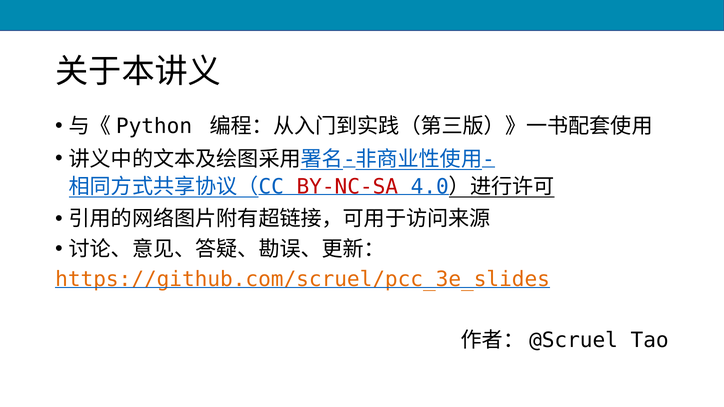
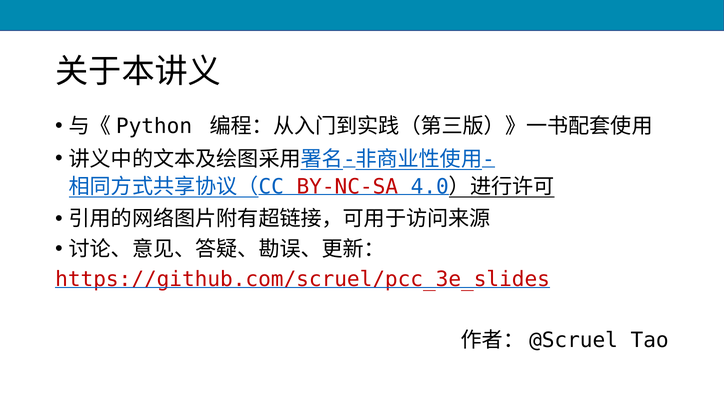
https://github.com/scruel/pcc_3e_slides colour: orange -> red
